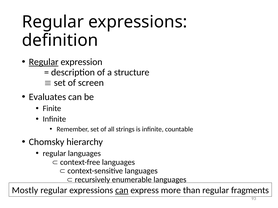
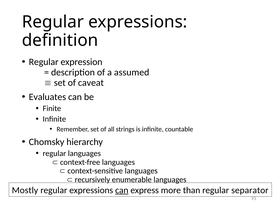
Regular at (44, 62) underline: present -> none
structure: structure -> assumed
screen: screen -> caveat
fragments: fragments -> separator
